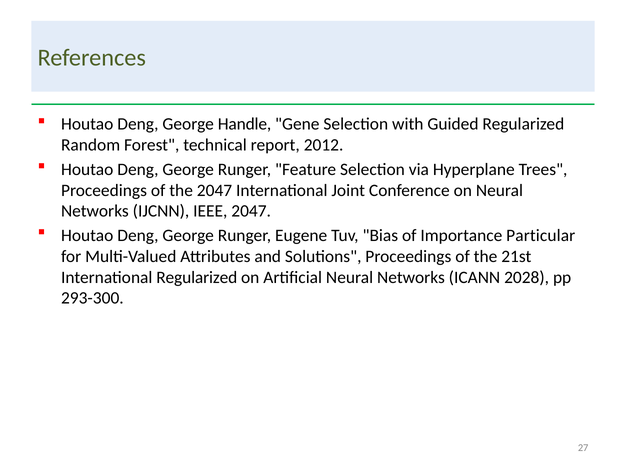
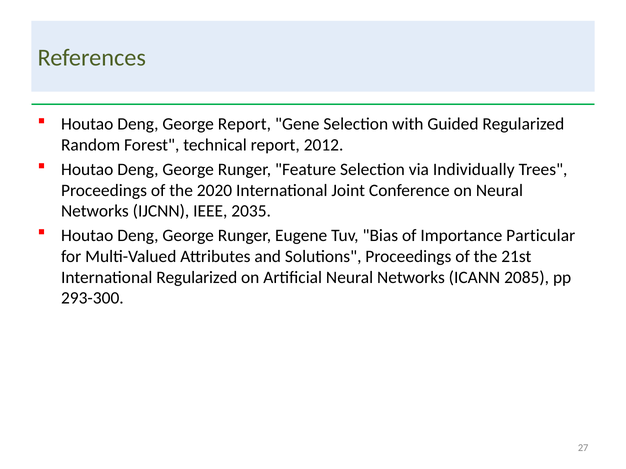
George Handle: Handle -> Report
Hyperplane: Hyperplane -> Individually
the 2047: 2047 -> 2020
IEEE 2047: 2047 -> 2035
2028: 2028 -> 2085
